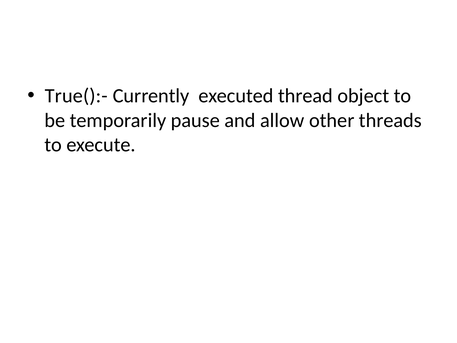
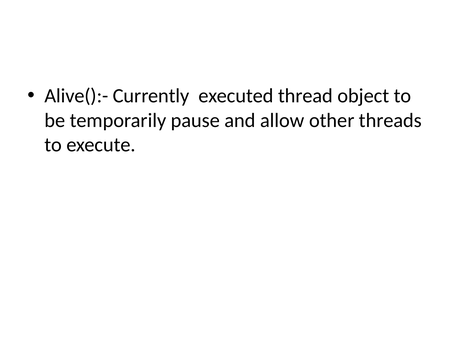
True():-: True():- -> Alive():-
